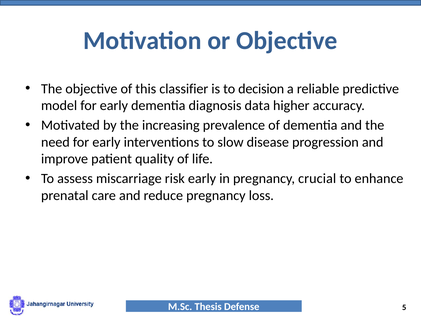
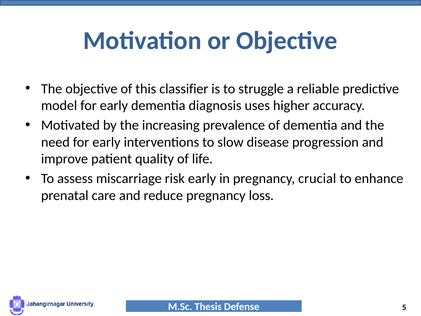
decision: decision -> struggle
data: data -> uses
